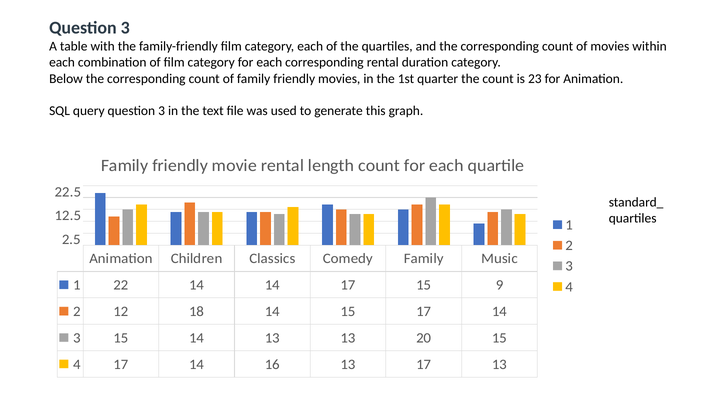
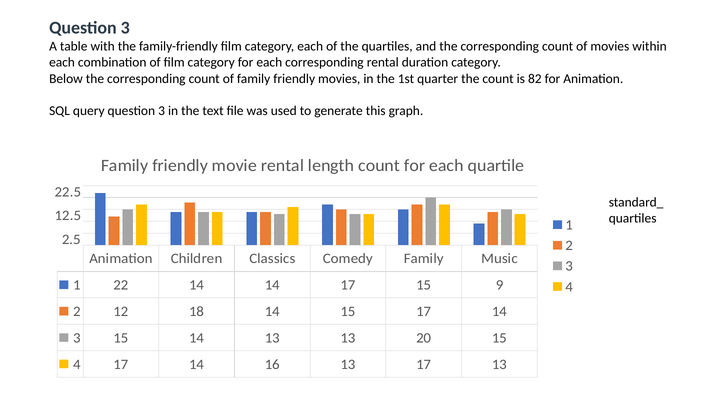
23: 23 -> 82
